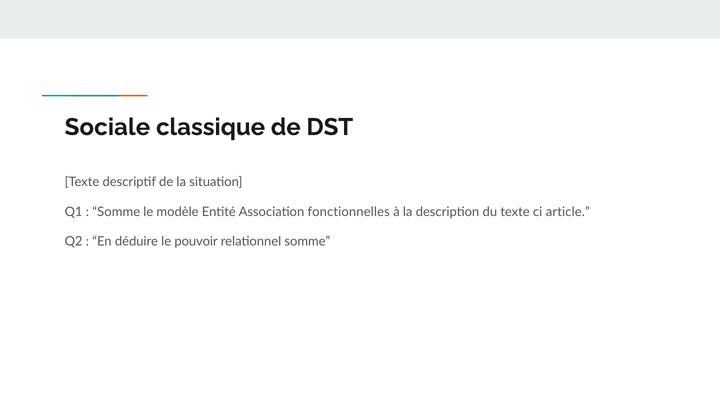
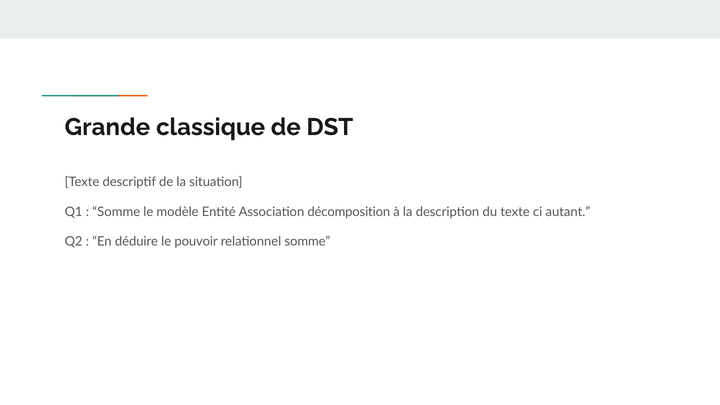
Sociale: Sociale -> Grande
fonctionnelles: fonctionnelles -> décomposition
article: article -> autant
